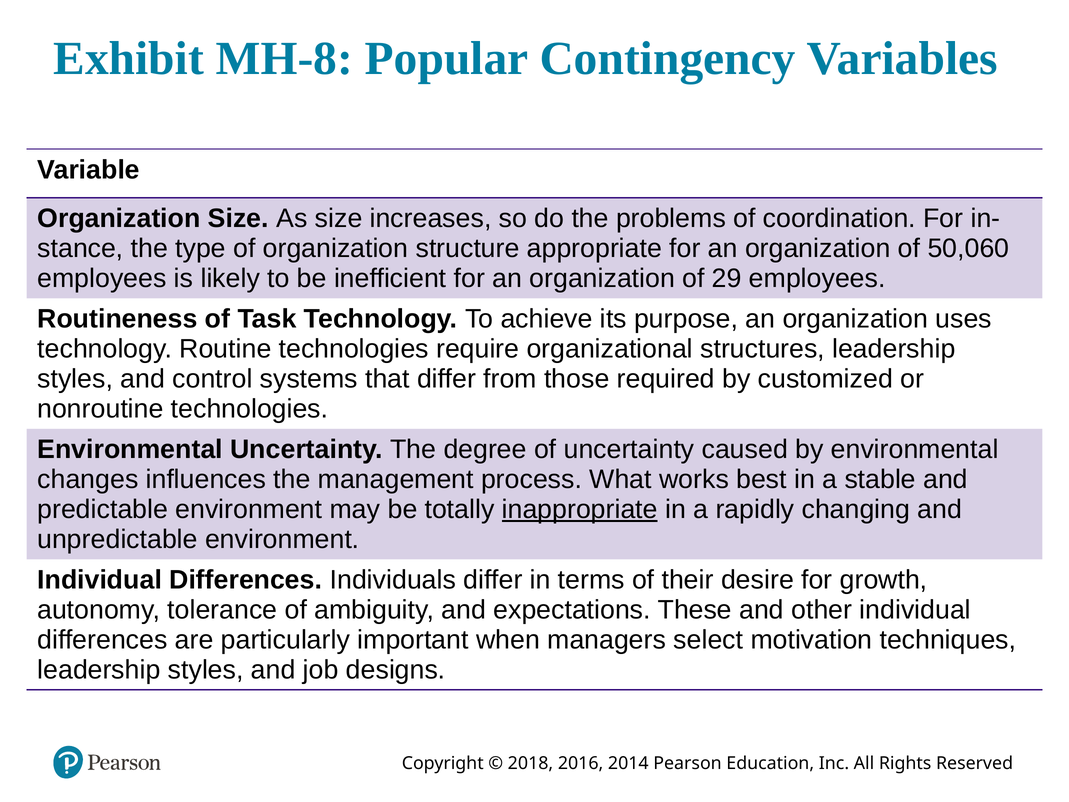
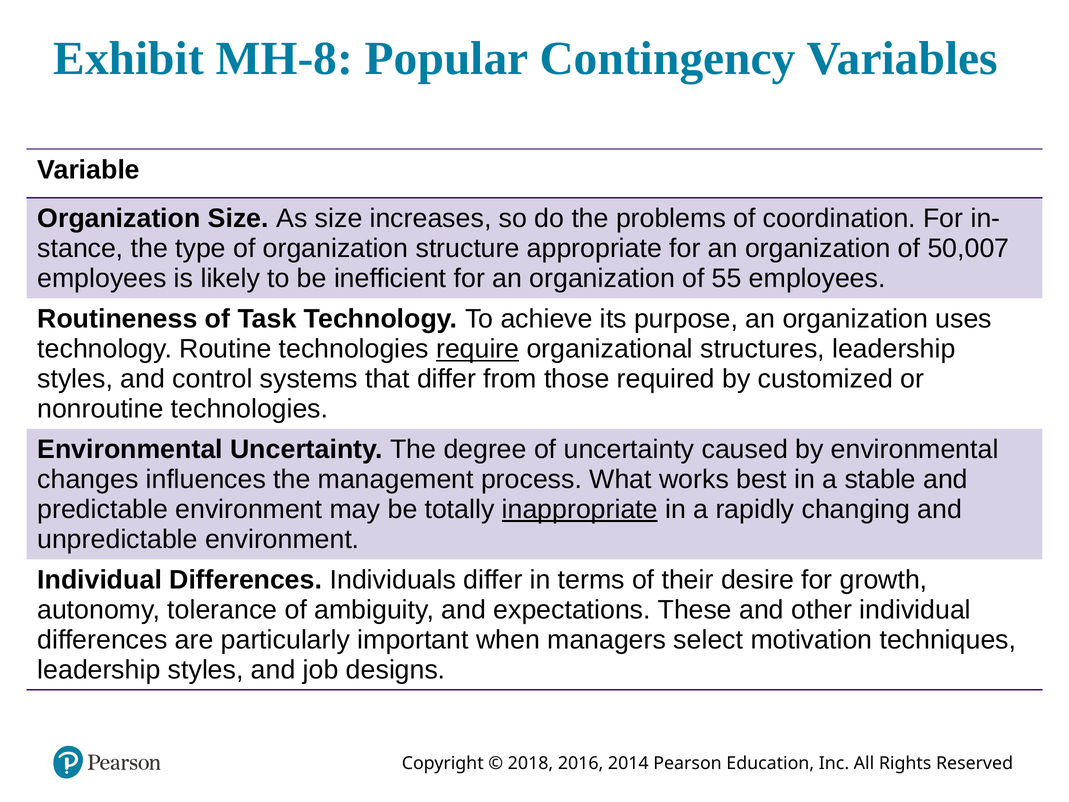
50,060: 50,060 -> 50,007
29: 29 -> 55
require underline: none -> present
